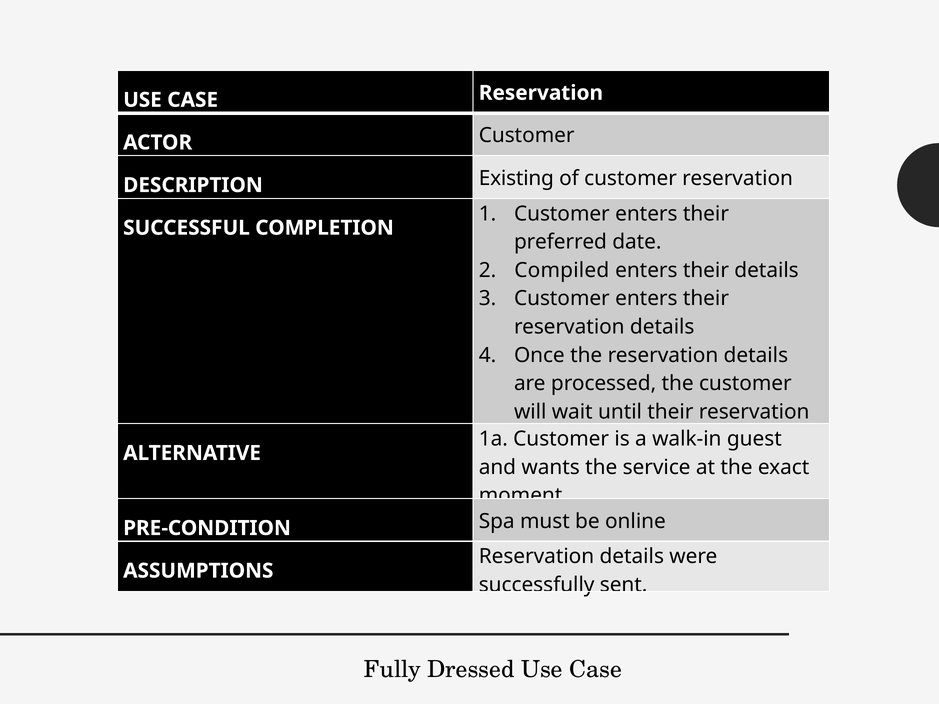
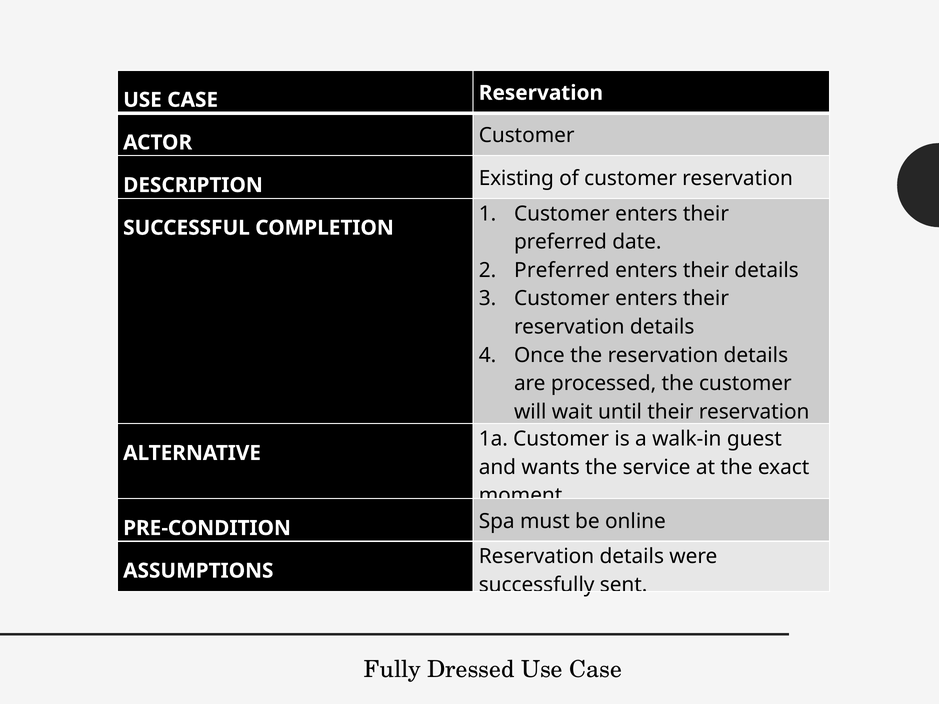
Compiled at (562, 270): Compiled -> Preferred
